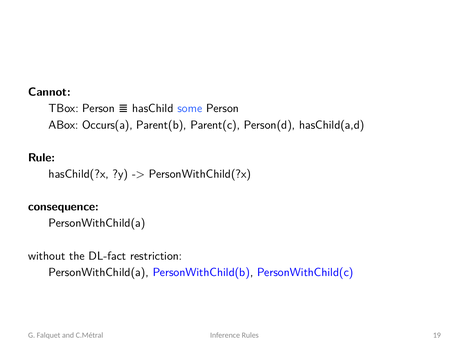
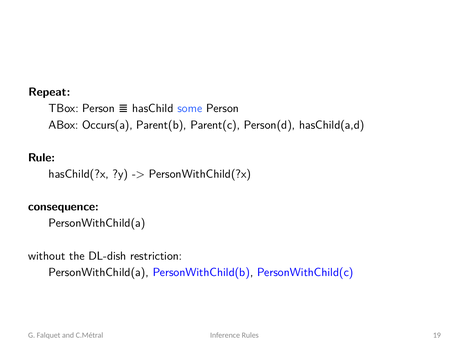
Cannot: Cannot -> Repeat
DL-fact: DL-fact -> DL-dish
